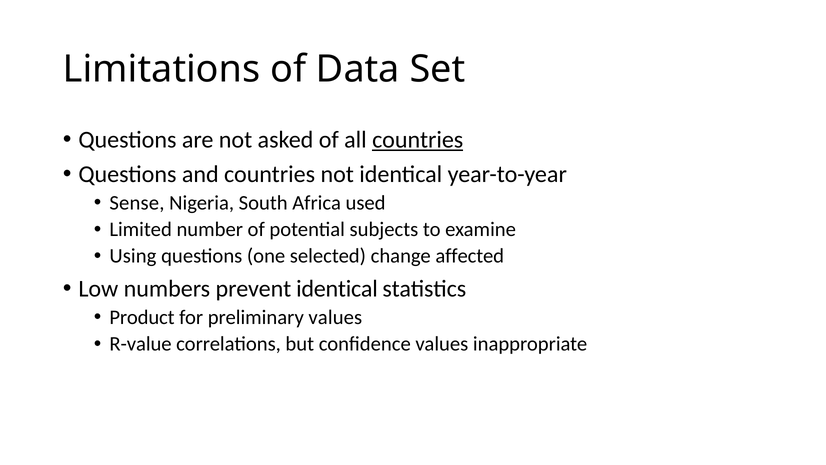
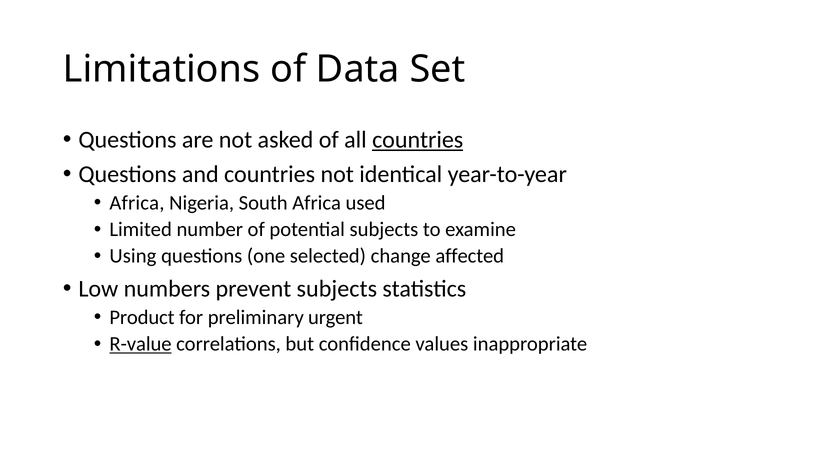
Sense at (137, 203): Sense -> Africa
prevent identical: identical -> subjects
preliminary values: values -> urgent
R-value underline: none -> present
